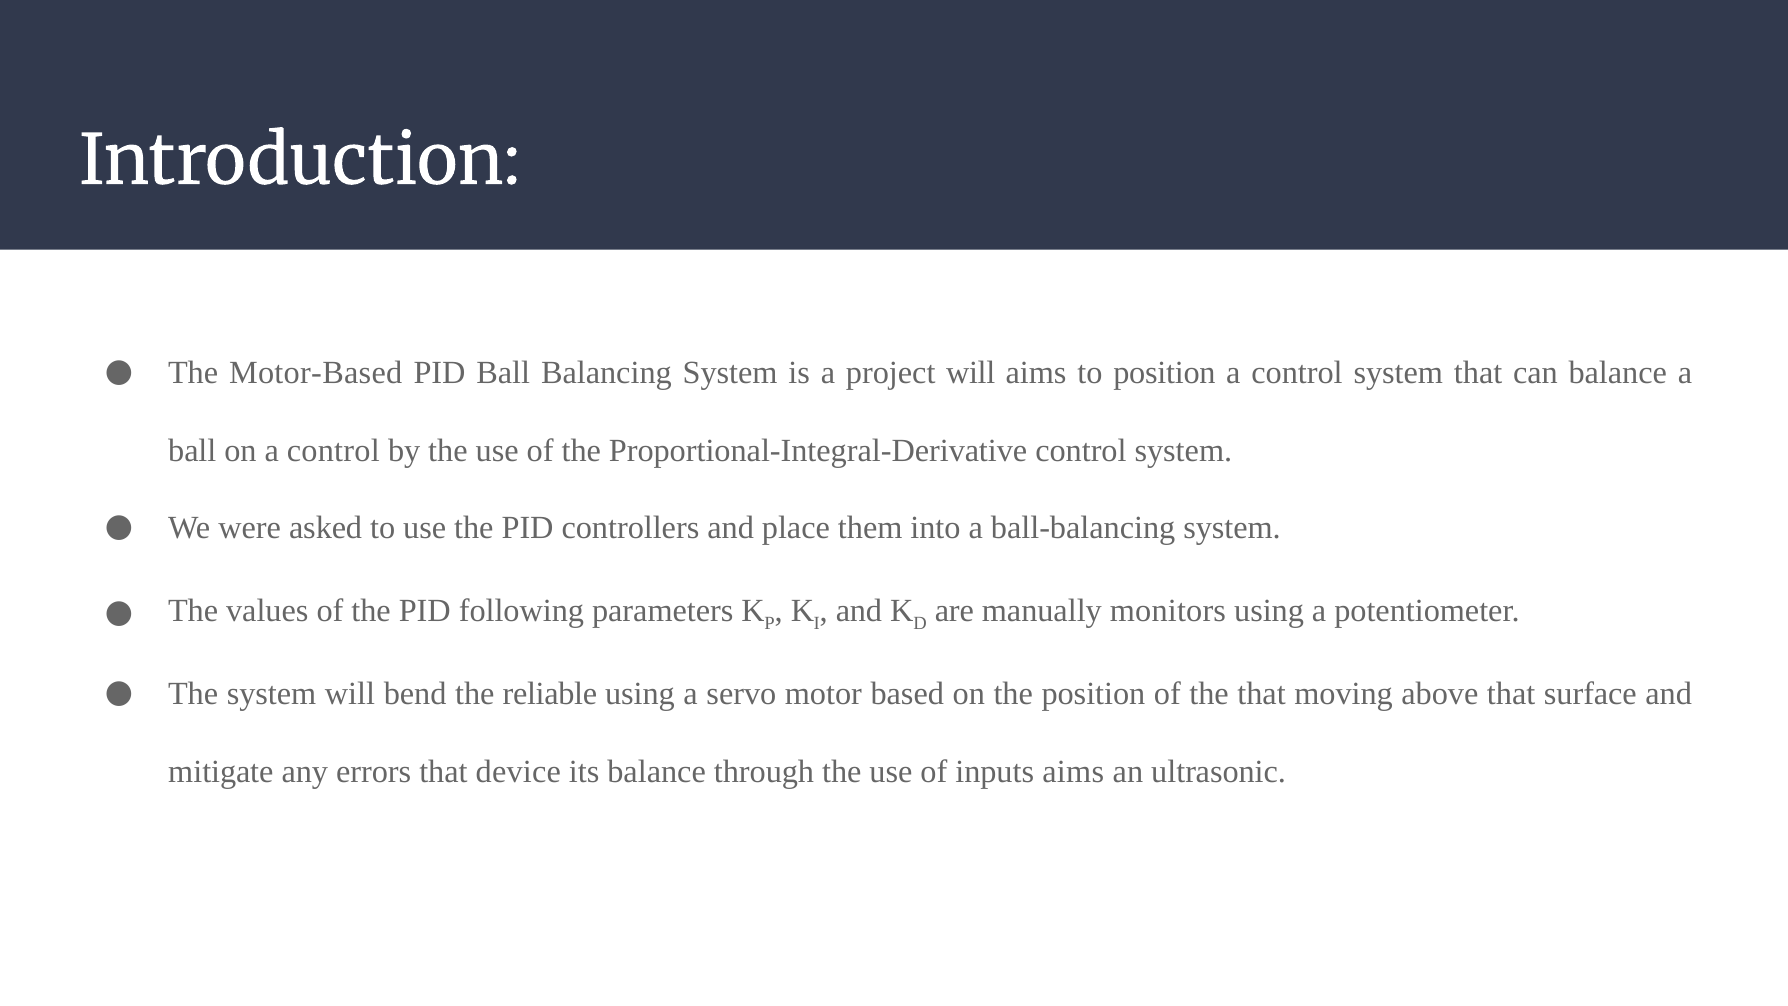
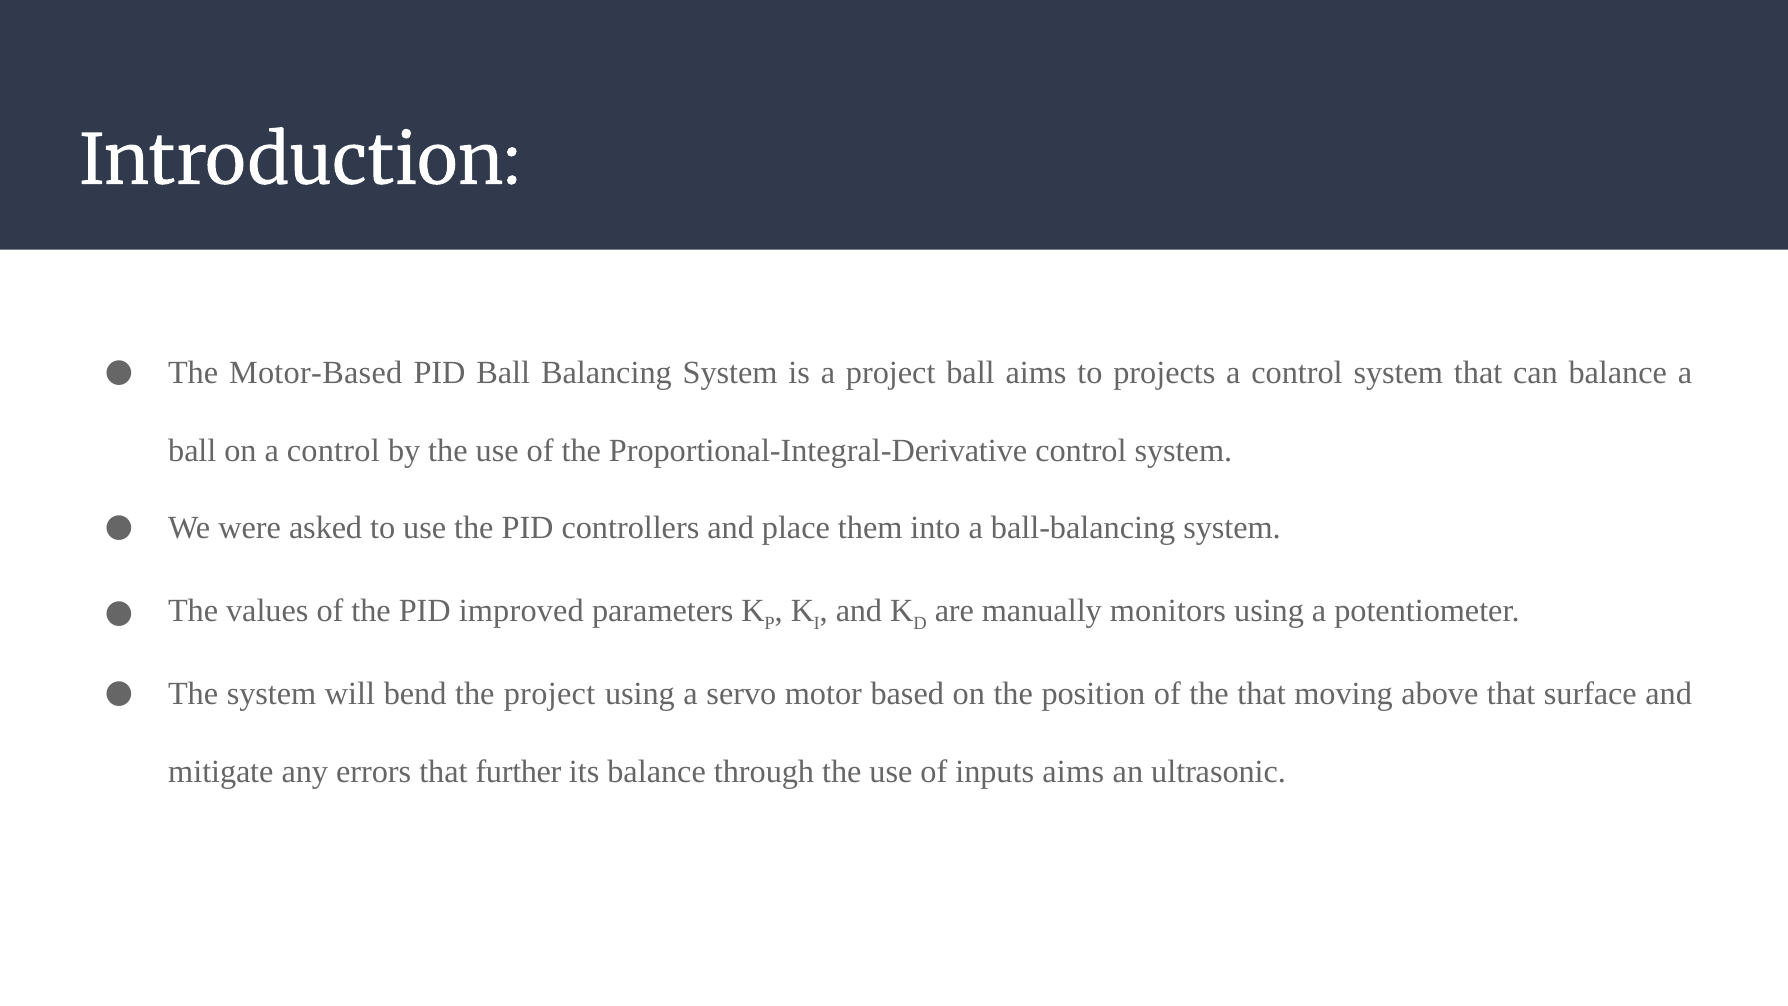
project will: will -> ball
to position: position -> projects
following: following -> improved
the reliable: reliable -> project
device: device -> further
